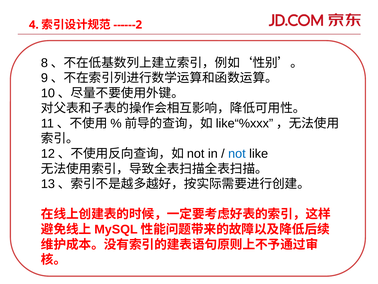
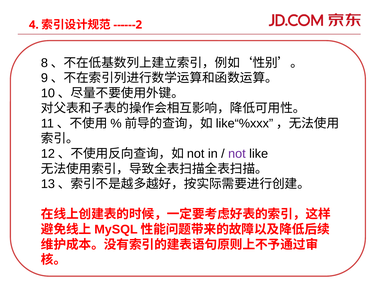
not colour: blue -> purple
